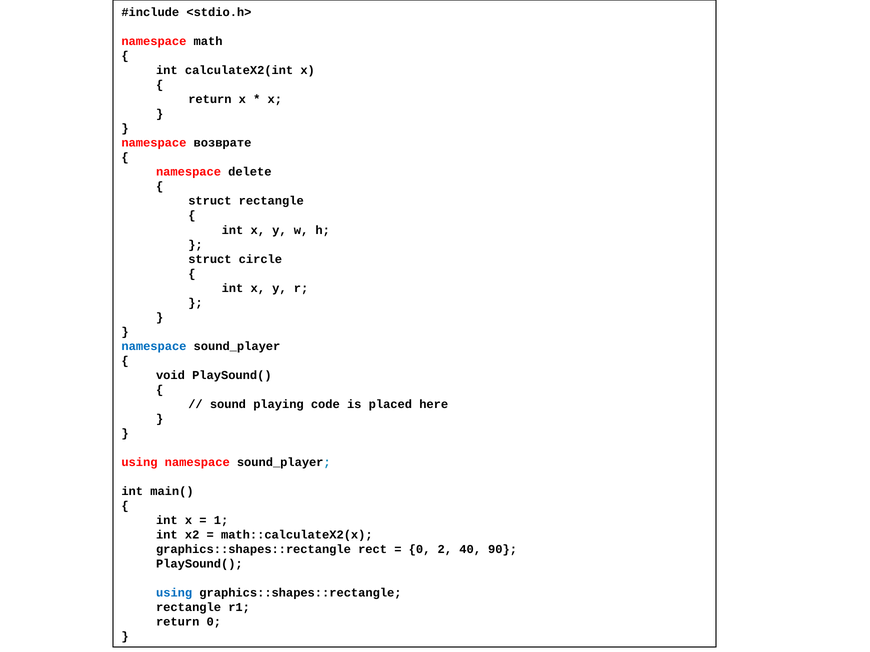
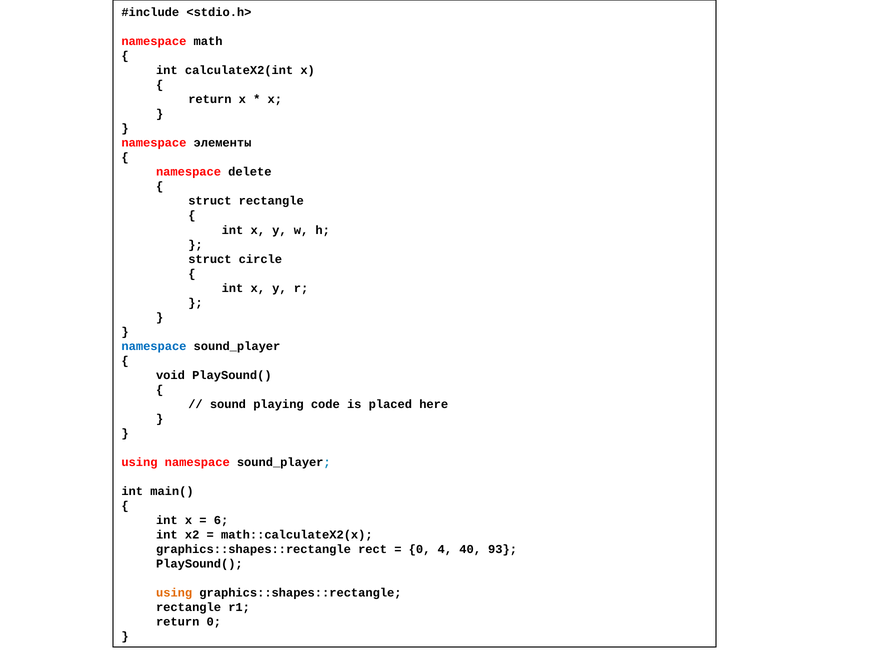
возврате: возврате -> элементы
1: 1 -> 6
2: 2 -> 4
90: 90 -> 93
using at (174, 593) colour: blue -> orange
